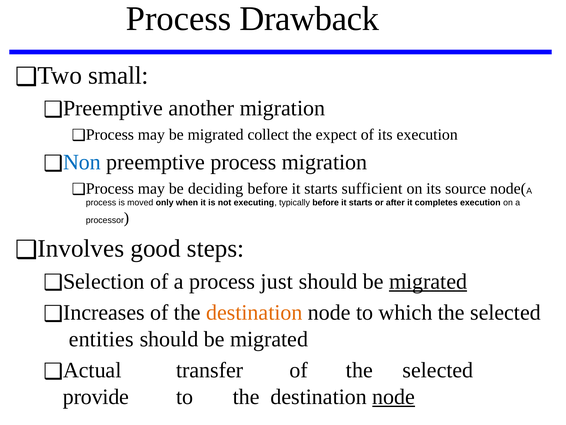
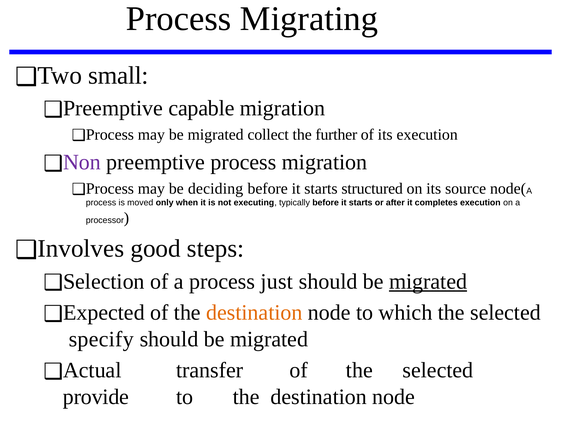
Drawback: Drawback -> Migrating
another: another -> capable
expect: expect -> further
Non colour: blue -> purple
sufficient: sufficient -> structured
Increases: Increases -> Expected
entities: entities -> specify
node at (394, 396) underline: present -> none
